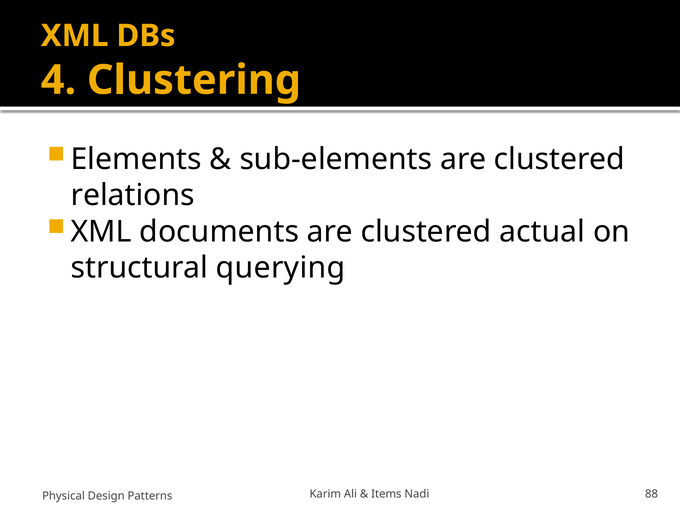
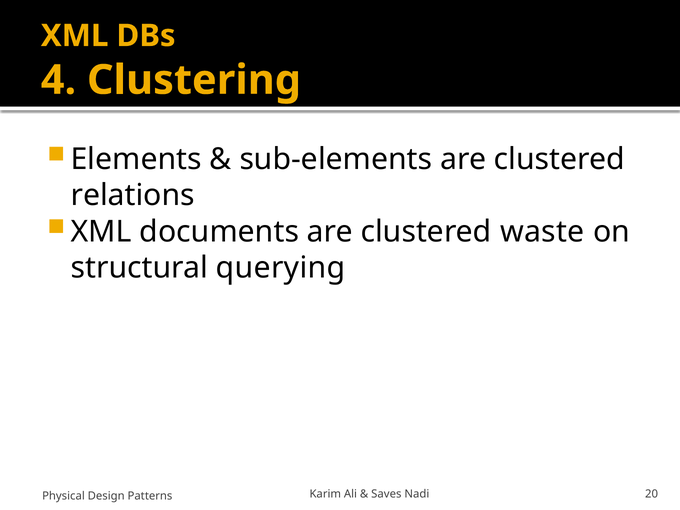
actual: actual -> waste
Items: Items -> Saves
88: 88 -> 20
